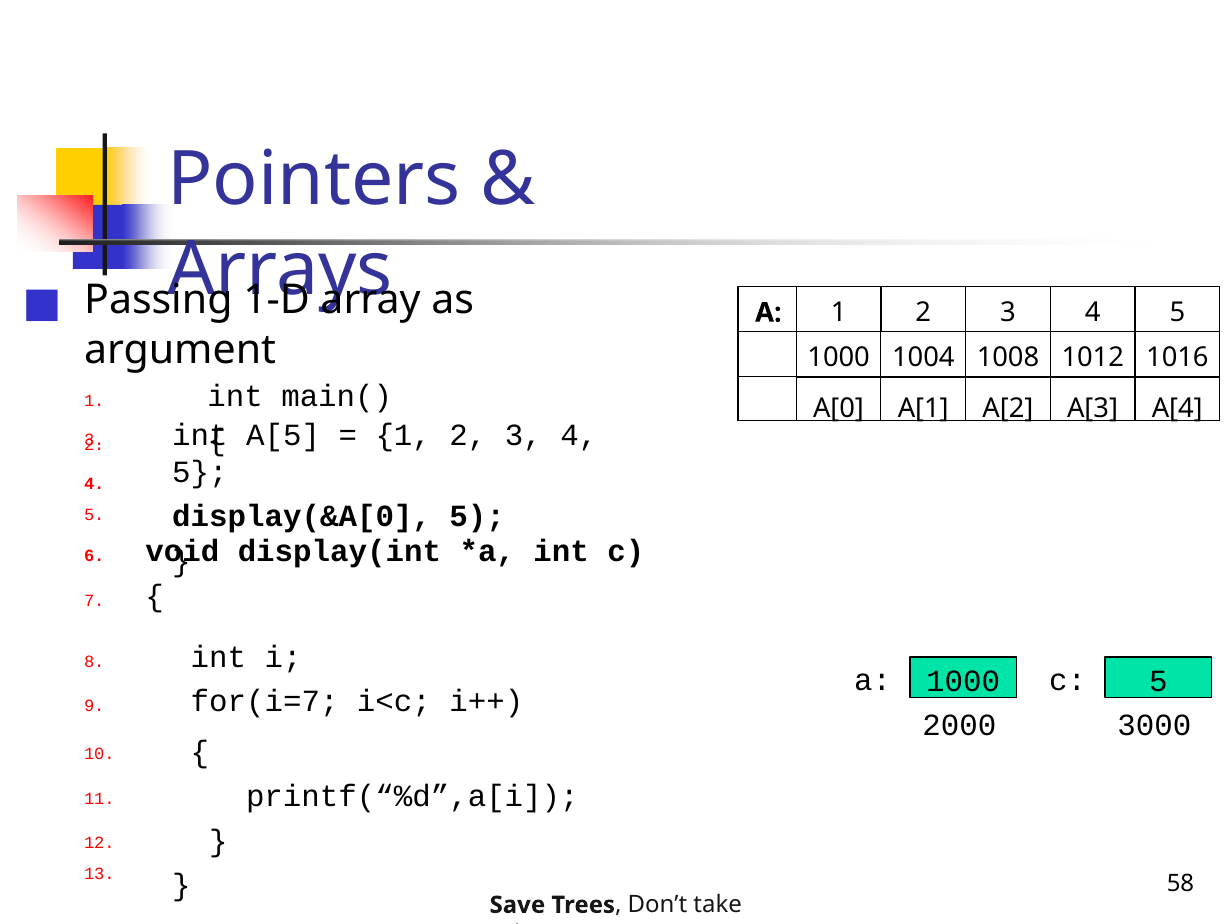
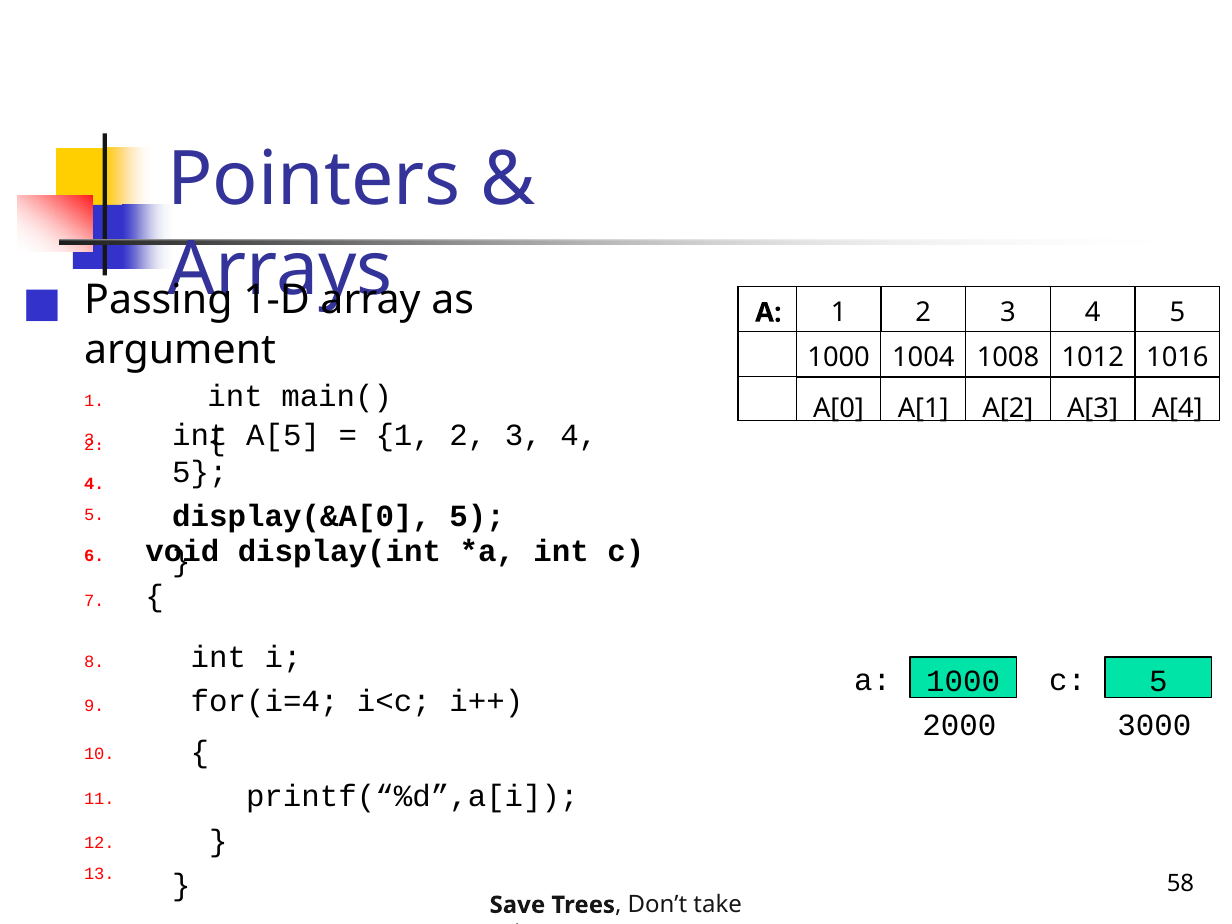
for(i=7: for(i=7 -> for(i=4
